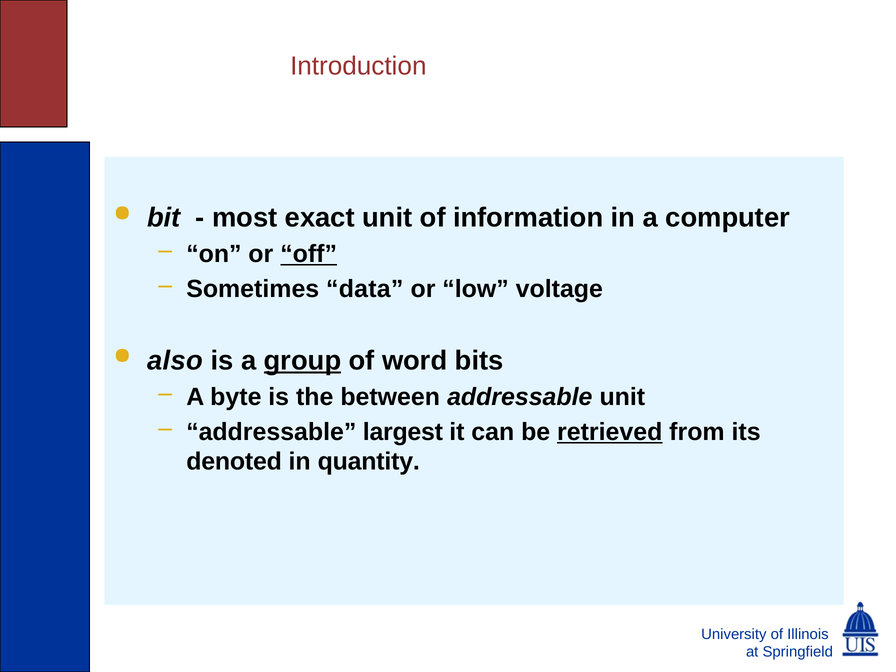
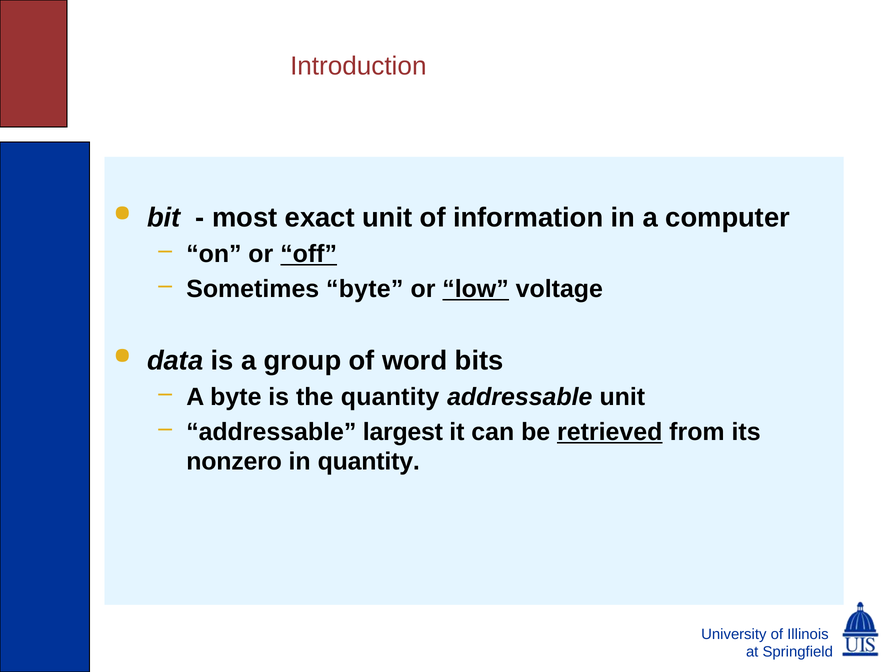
Sometimes data: data -> byte
low underline: none -> present
also: also -> data
group underline: present -> none
the between: between -> quantity
denoted: denoted -> nonzero
